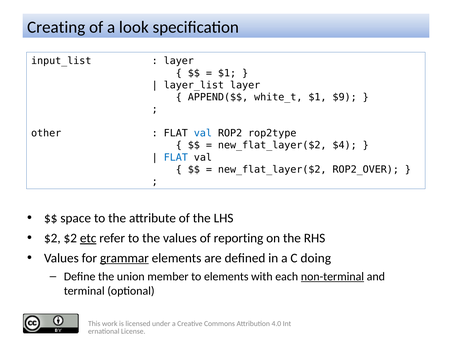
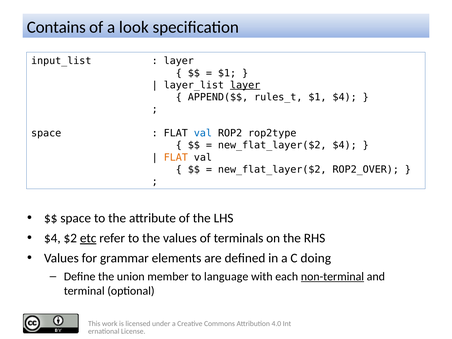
Creating: Creating -> Contains
layer at (245, 85) underline: none -> present
white_t: white_t -> rules_t
$1 $9: $9 -> $4
other at (46, 133): other -> space
FLAT at (176, 157) colour: blue -> orange
$2 at (52, 238): $2 -> $4
reporting: reporting -> terminals
grammar underline: present -> none
to elements: elements -> language
